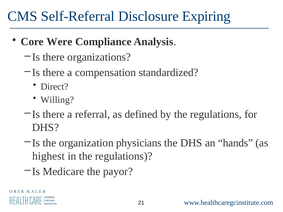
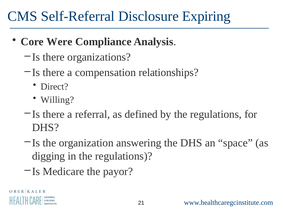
standardized: standardized -> relationships
physicians: physicians -> answering
hands: hands -> space
highest: highest -> digging
